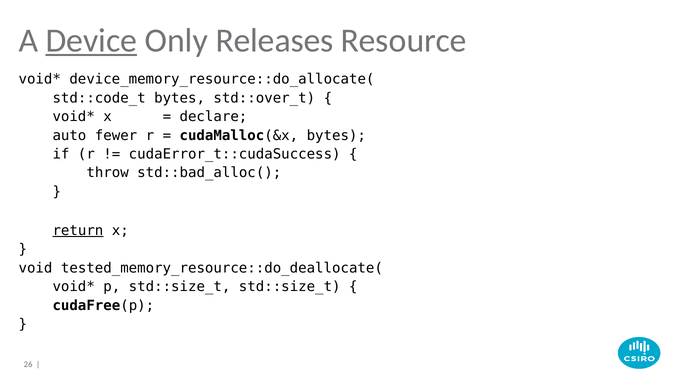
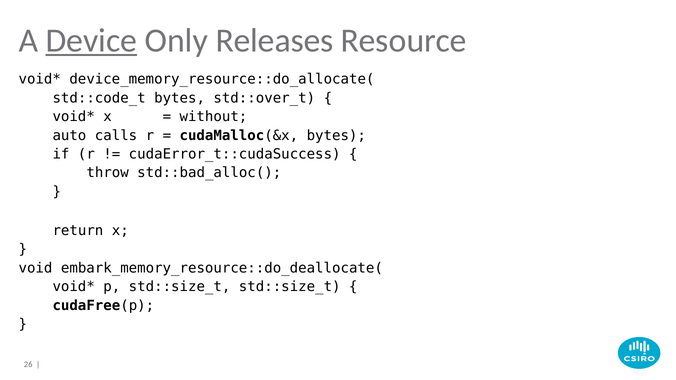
declare: declare -> without
fewer: fewer -> calls
return underline: present -> none
tested_memory_resource::do_deallocate(: tested_memory_resource::do_deallocate( -> embark_memory_resource::do_deallocate(
